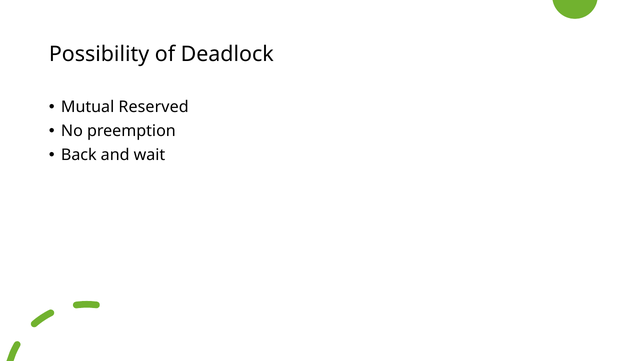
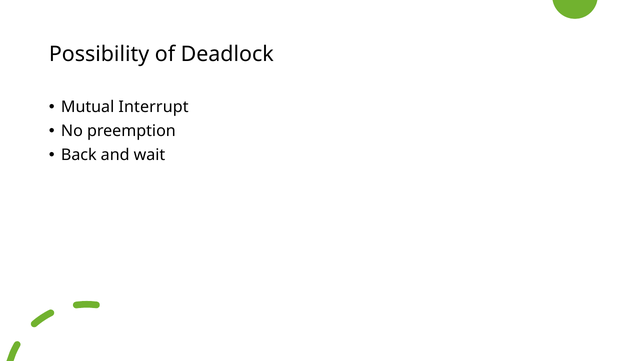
Reserved: Reserved -> Interrupt
